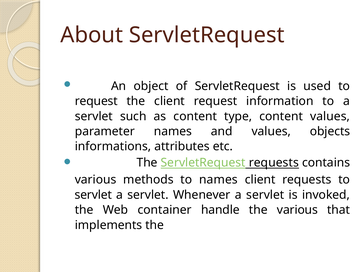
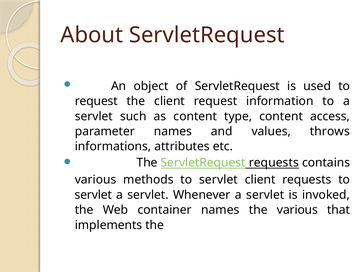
content values: values -> access
objects: objects -> throws
methods to names: names -> servlet
container handle: handle -> names
